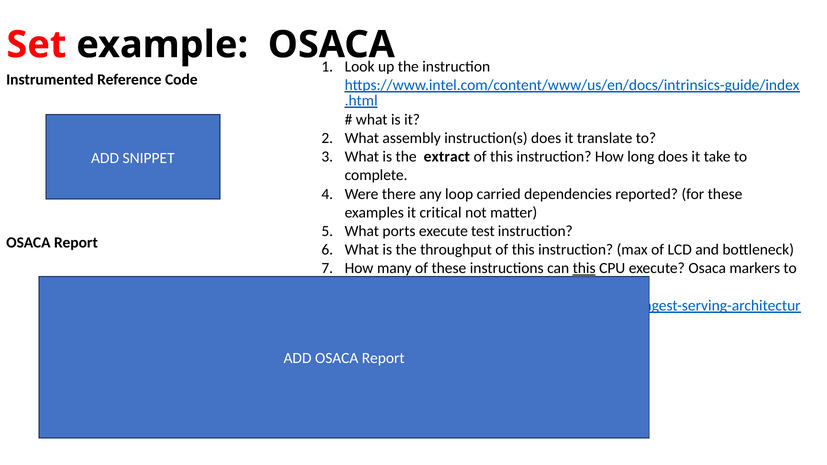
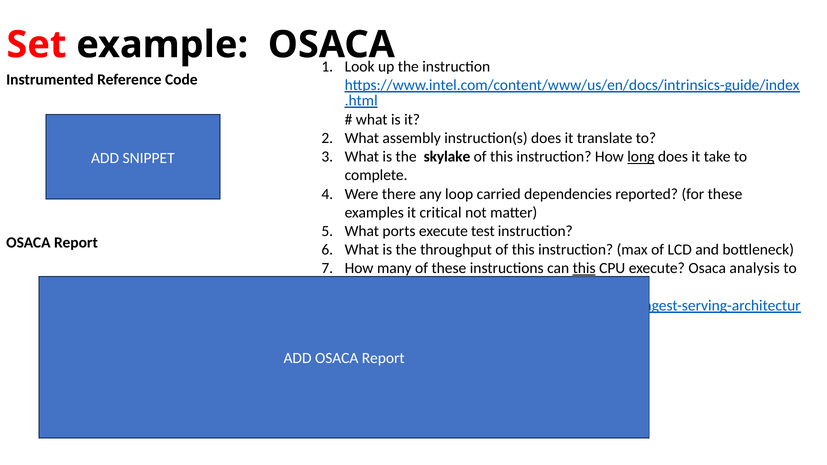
the extract: extract -> skylake
long underline: none -> present
markers: markers -> analysis
